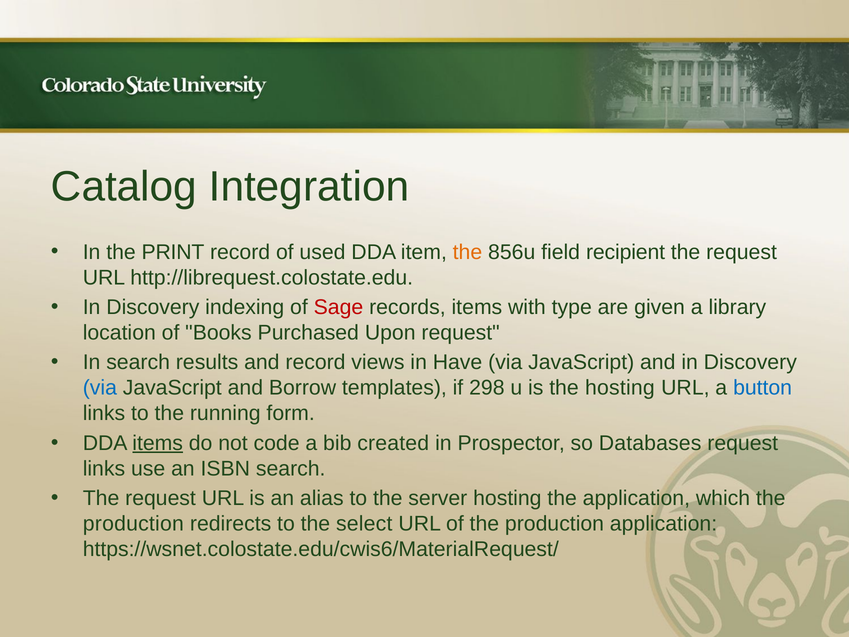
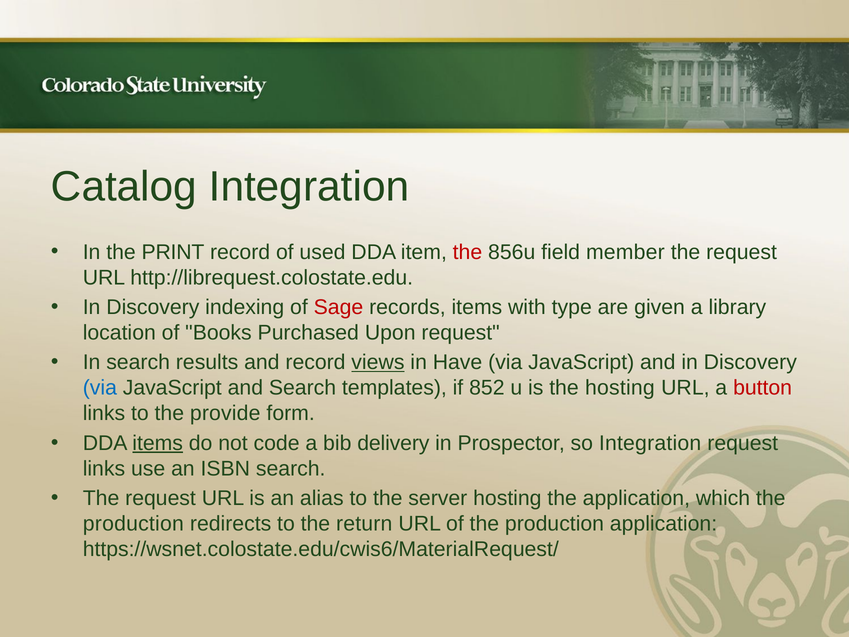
the at (467, 252) colour: orange -> red
recipient: recipient -> member
views underline: none -> present
and Borrow: Borrow -> Search
298: 298 -> 852
button colour: blue -> red
running: running -> provide
created: created -> delivery
so Databases: Databases -> Integration
select: select -> return
